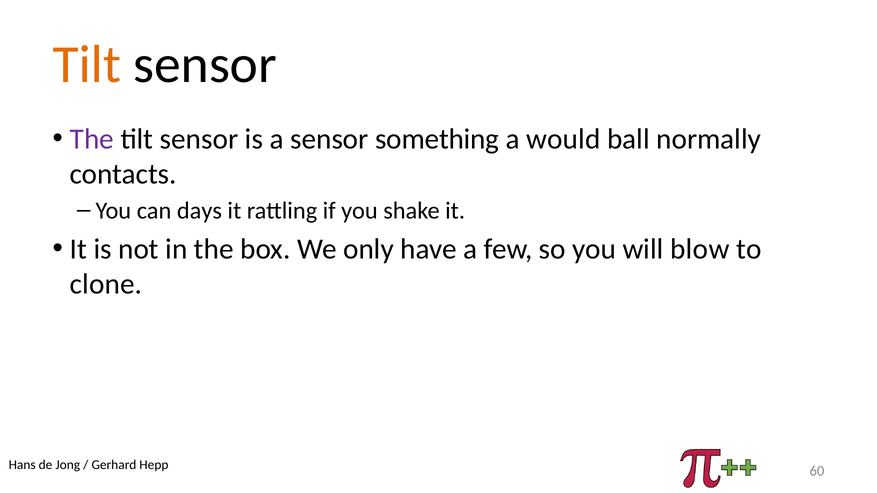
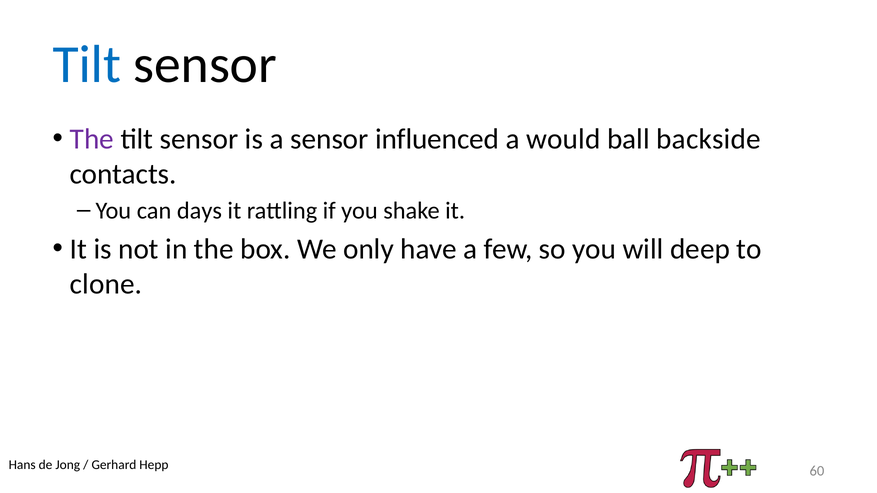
Tilt at (87, 65) colour: orange -> blue
something: something -> influenced
normally: normally -> backside
blow: blow -> deep
